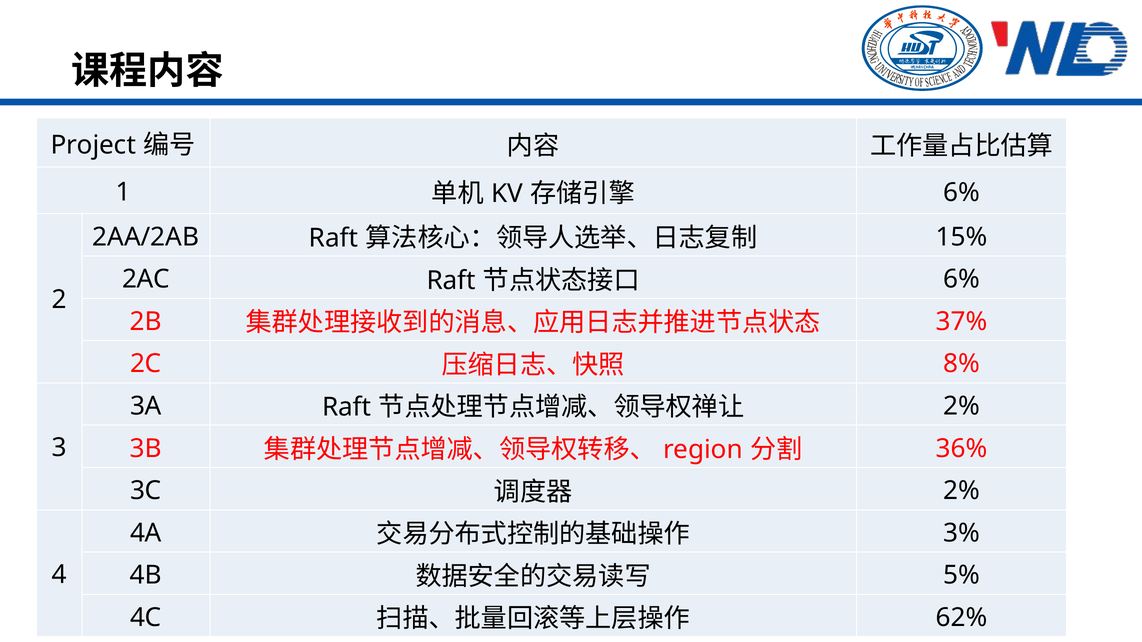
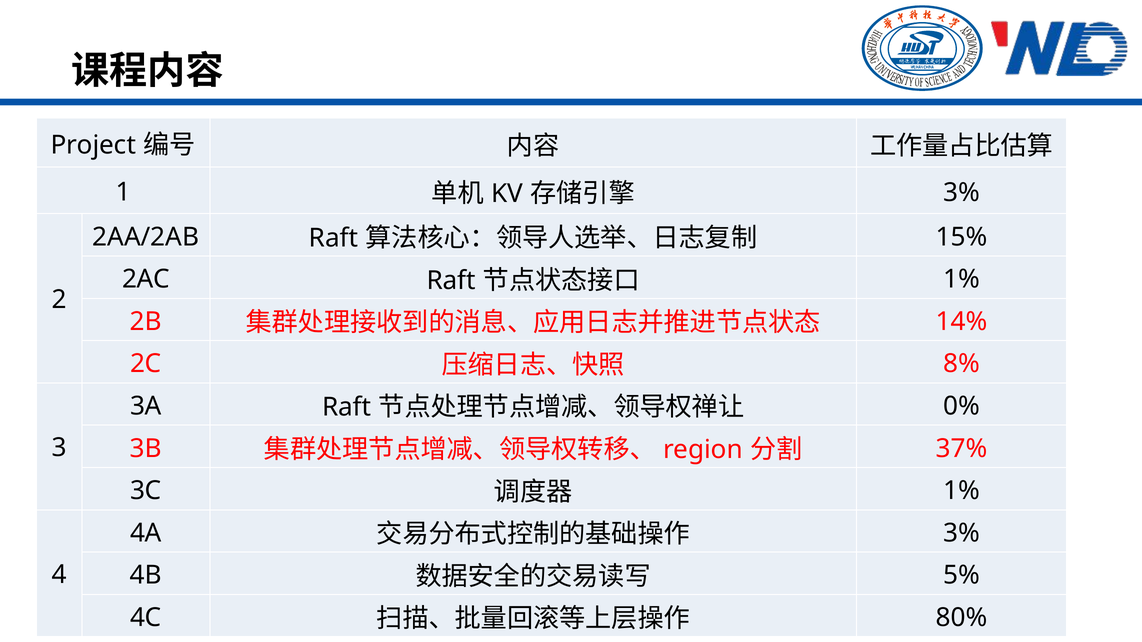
6% at (962, 193): 6% -> 3%
6% at (962, 279): 6% -> 1%
37%: 37% -> 14%
2% at (962, 406): 2% -> 0%
36%: 36% -> 37%
2% at (962, 491): 2% -> 1%
62%: 62% -> 80%
